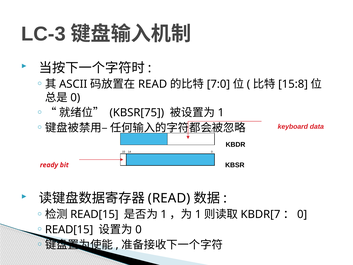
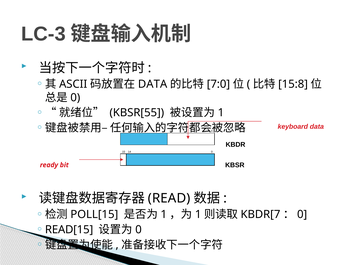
READ at (153, 84): READ -> DATA
KBSR[75: KBSR[75 -> KBSR[55
READ[15 at (94, 214): READ[15 -> POLL[15
